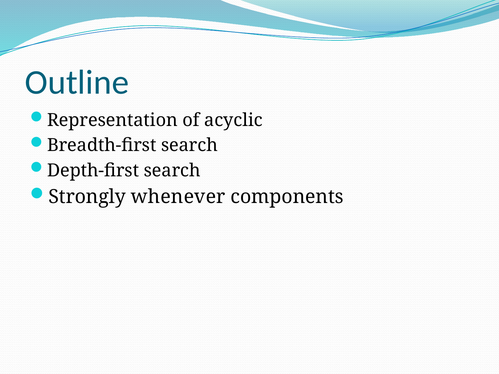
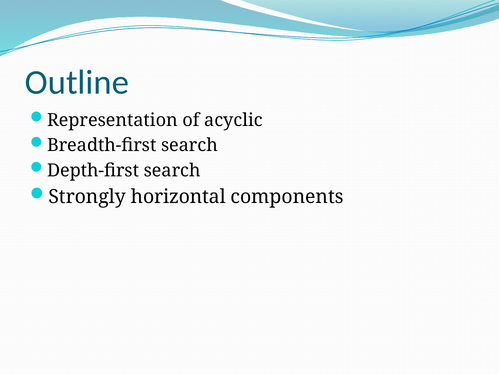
whenever: whenever -> horizontal
